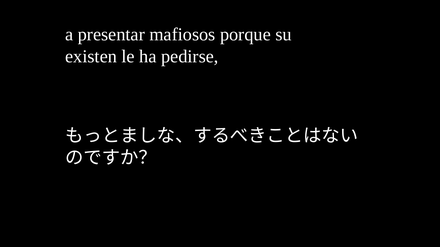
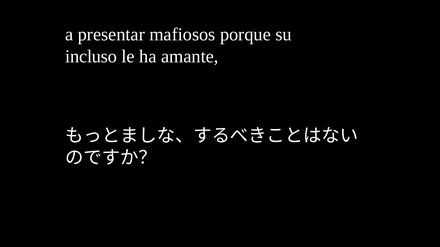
existen: existen -> incluso
pedirse: pedirse -> amante
